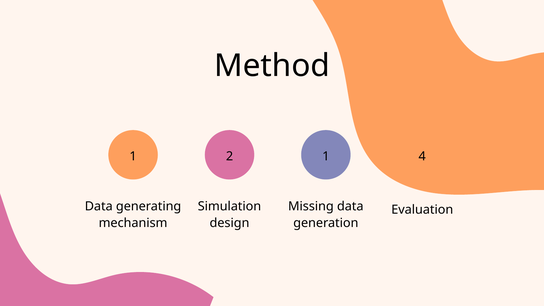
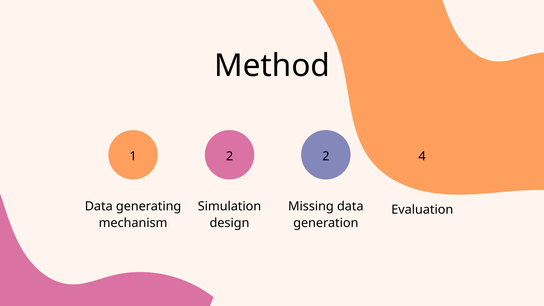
2 1: 1 -> 2
